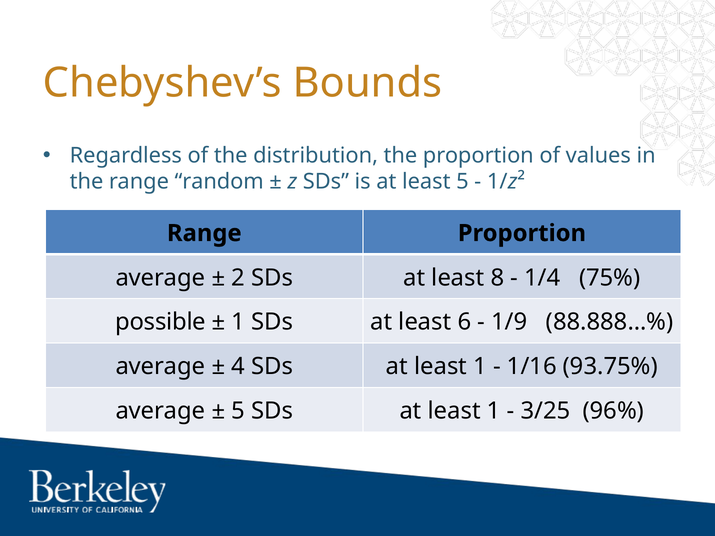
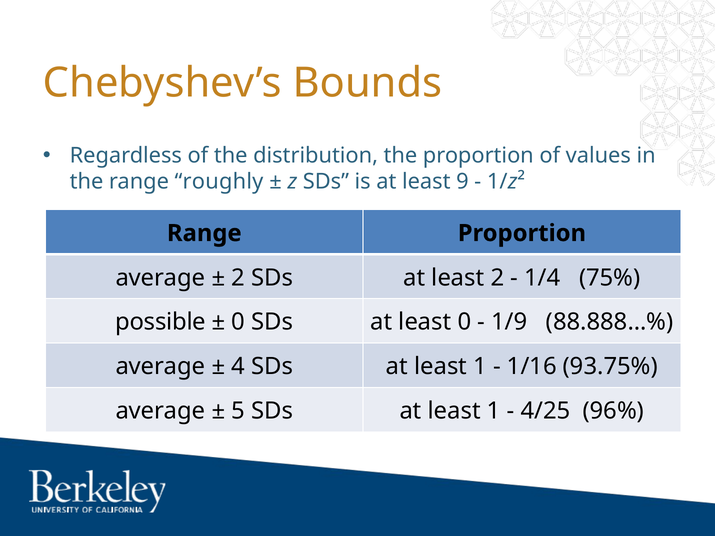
random: random -> roughly
least 5: 5 -> 9
least 8: 8 -> 2
1 at (238, 322): 1 -> 0
least 6: 6 -> 0
3/25: 3/25 -> 4/25
